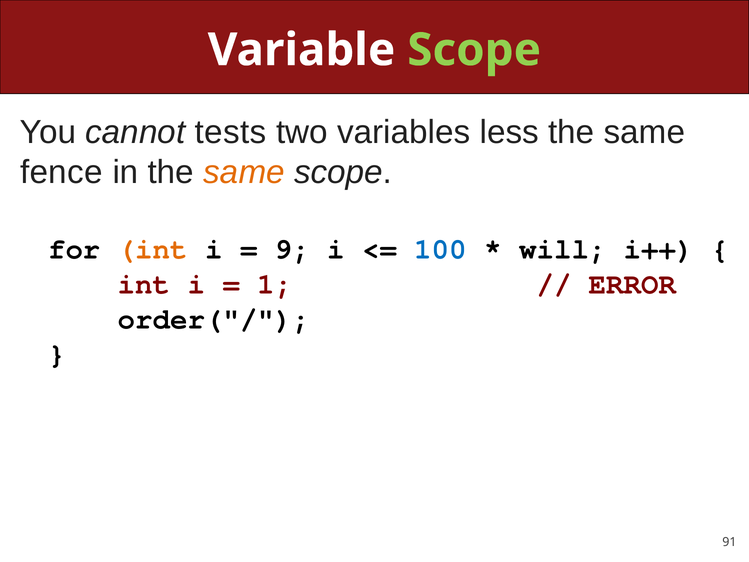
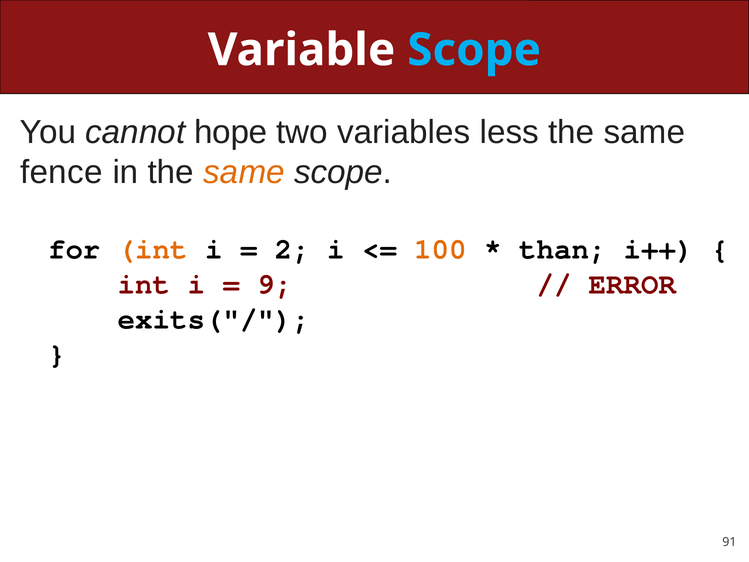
Scope at (474, 50) colour: light green -> light blue
tests: tests -> hope
9: 9 -> 2
100 colour: blue -> orange
will: will -> than
1: 1 -> 9
order("/: order("/ -> exits("/
